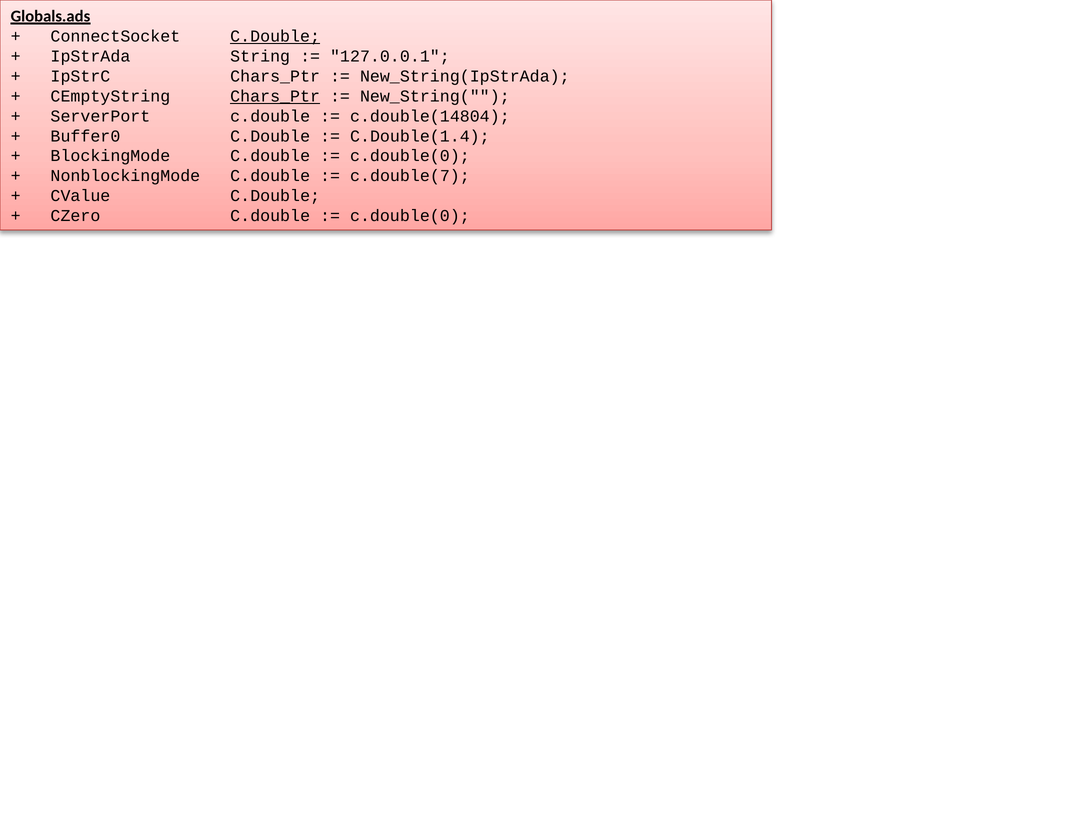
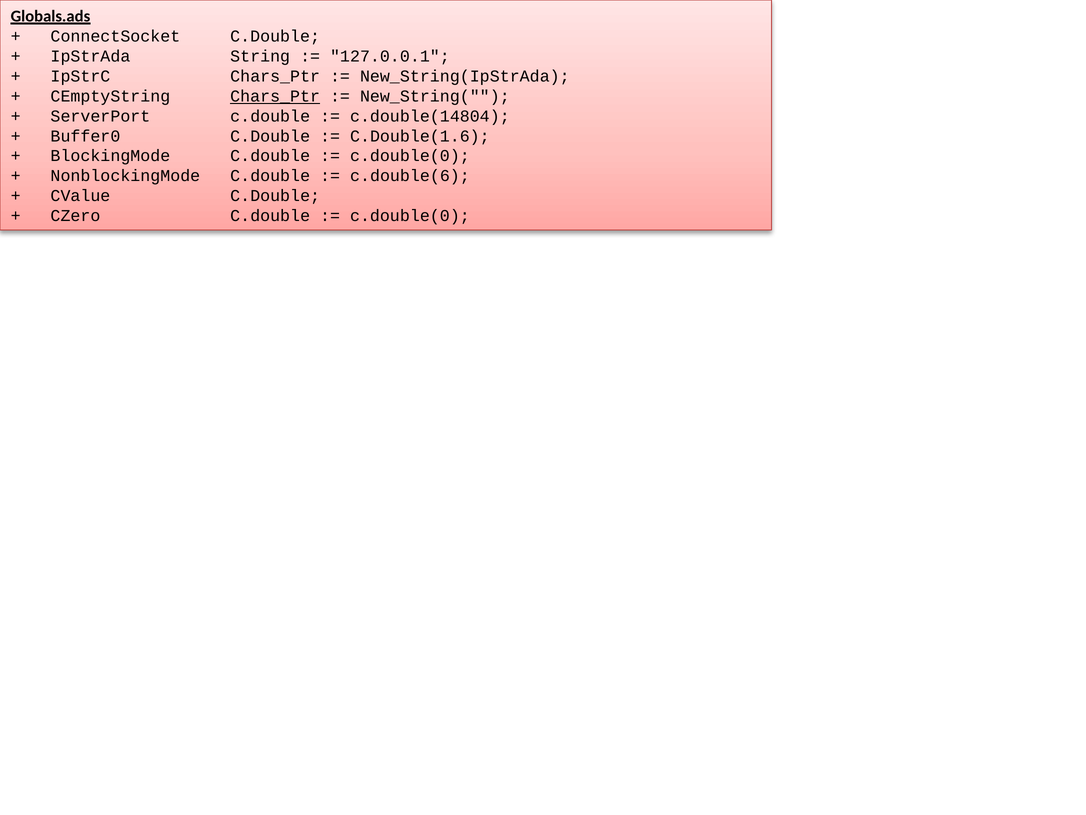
C.Double at (275, 36) underline: present -> none
C.Double(1.4: C.Double(1.4 -> C.Double(1.6
c.double(7: c.double(7 -> c.double(6
